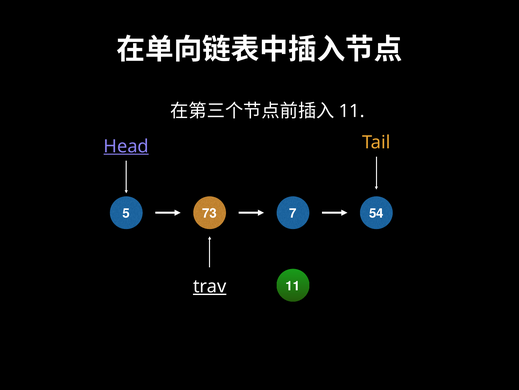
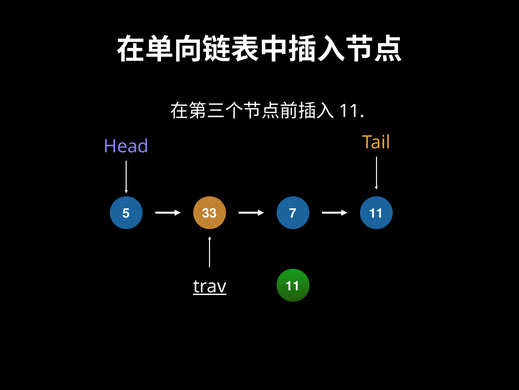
Head underline: present -> none
73: 73 -> 33
54 at (376, 213): 54 -> 11
